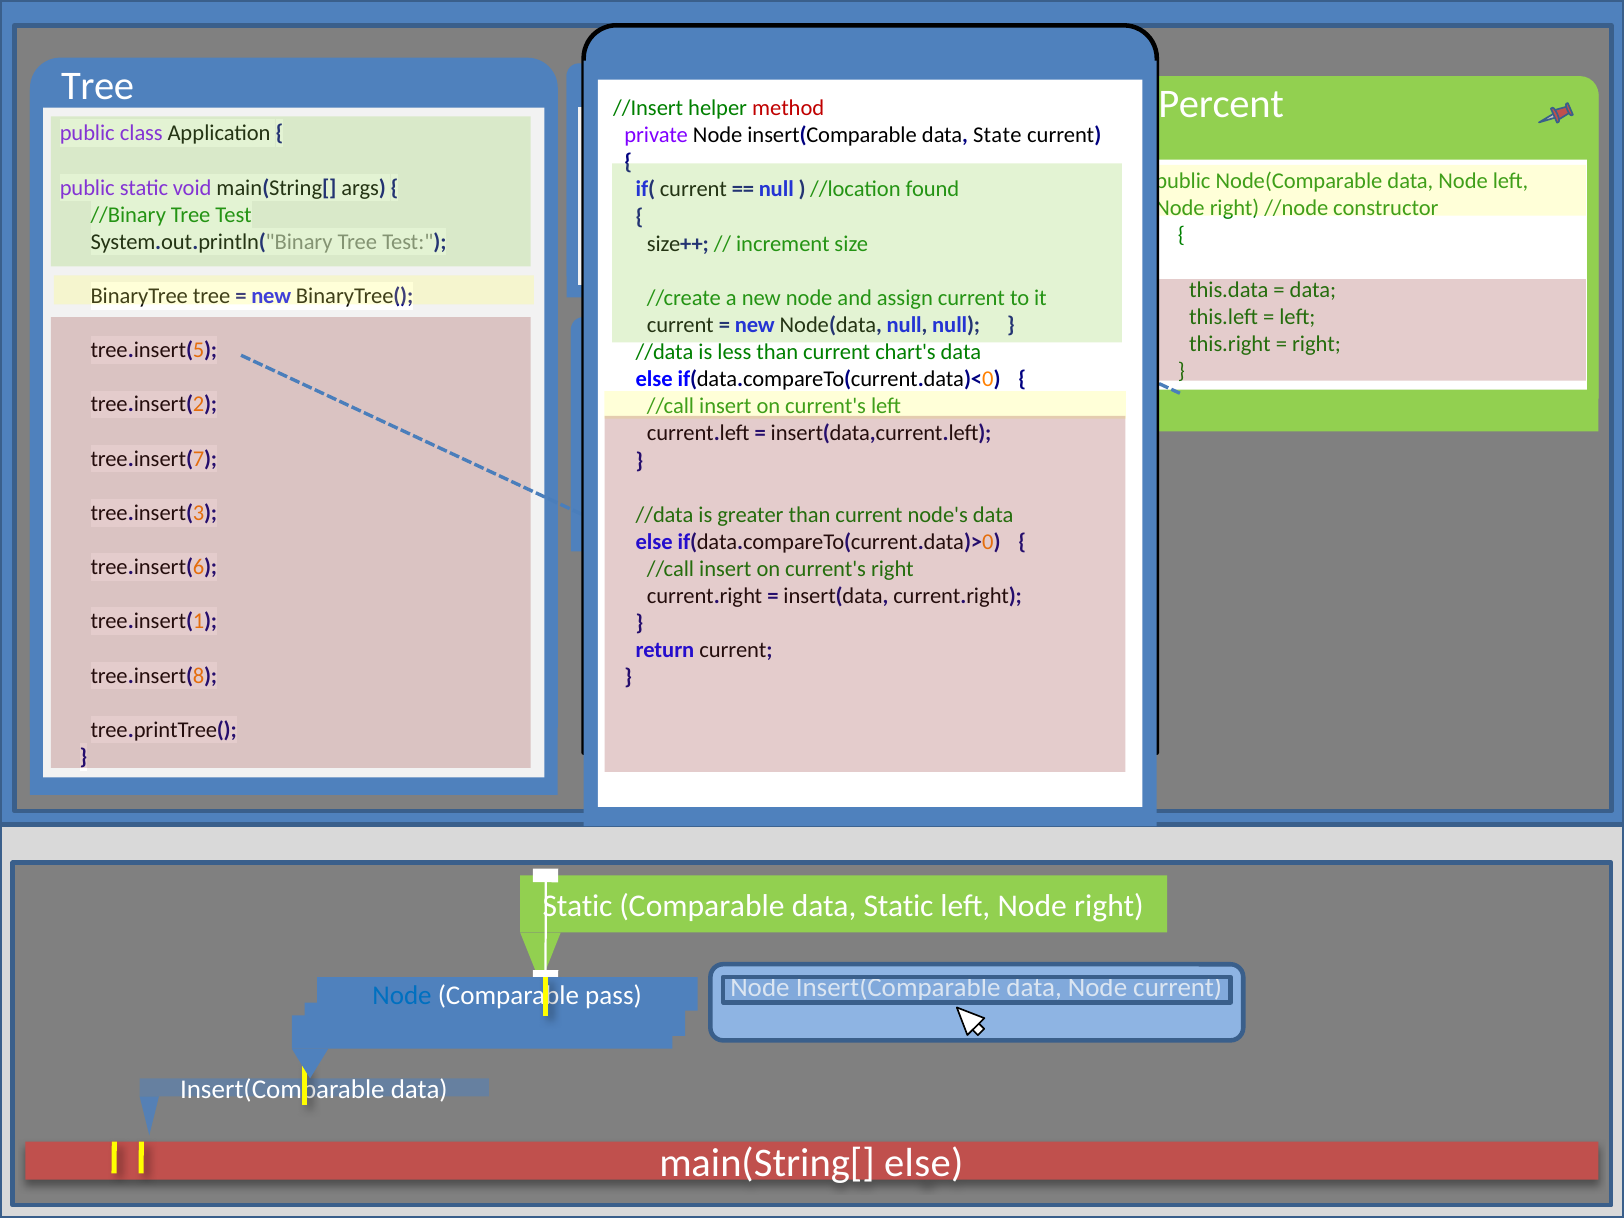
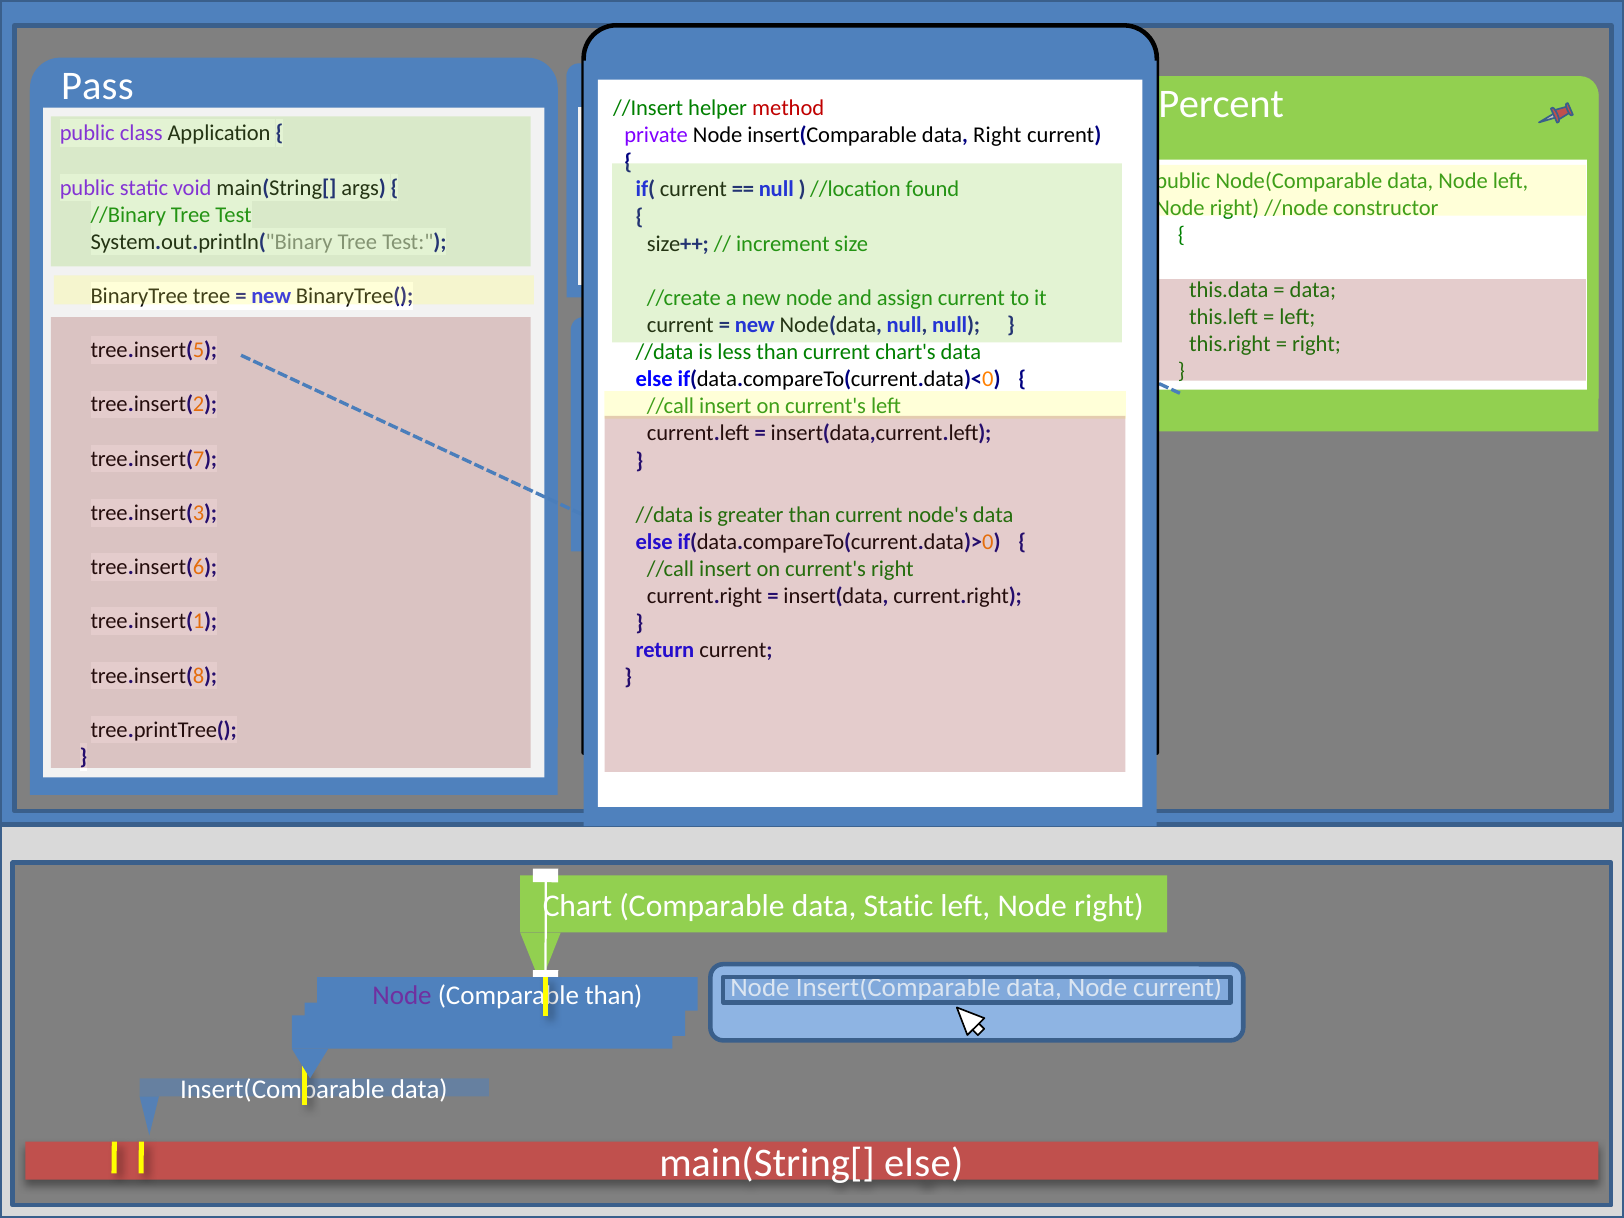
Tree at (98, 86): Tree -> Pass
State at (997, 135): State -> Right
Static at (578, 906): Static -> Chart
Node at (402, 996) colour: blue -> purple
pass at (613, 996): pass -> than
